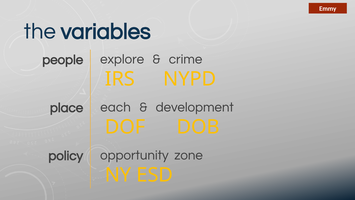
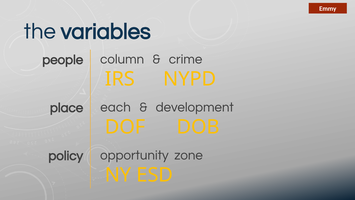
explore: explore -> column
